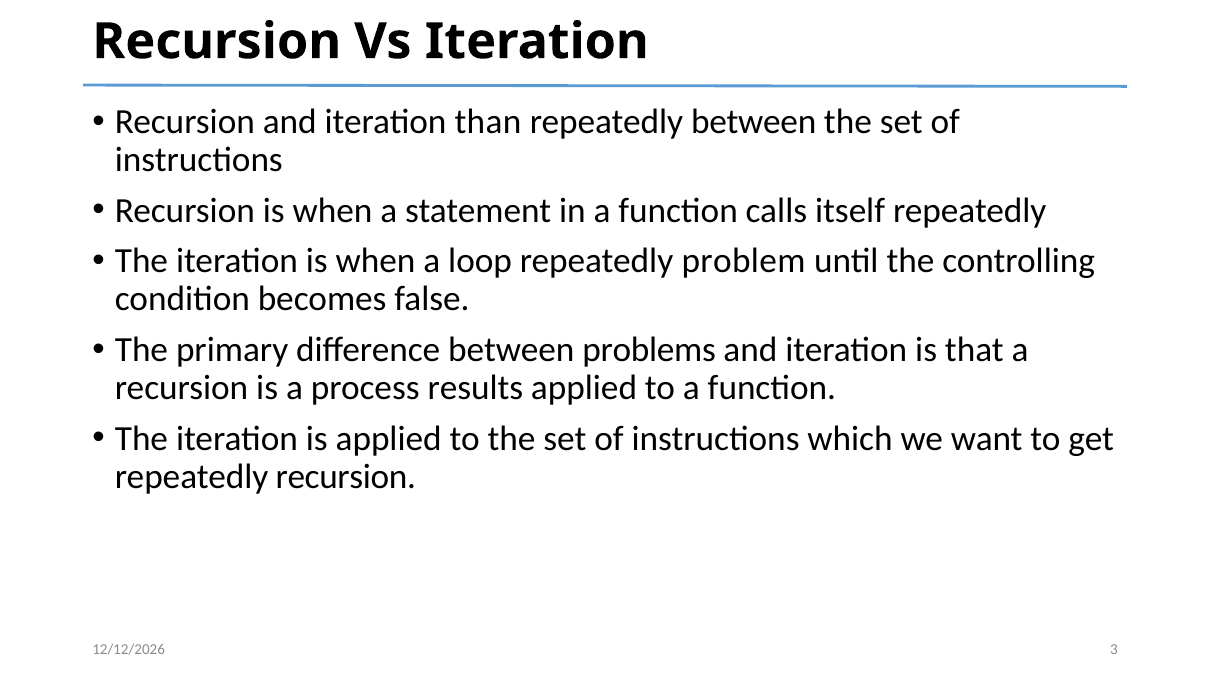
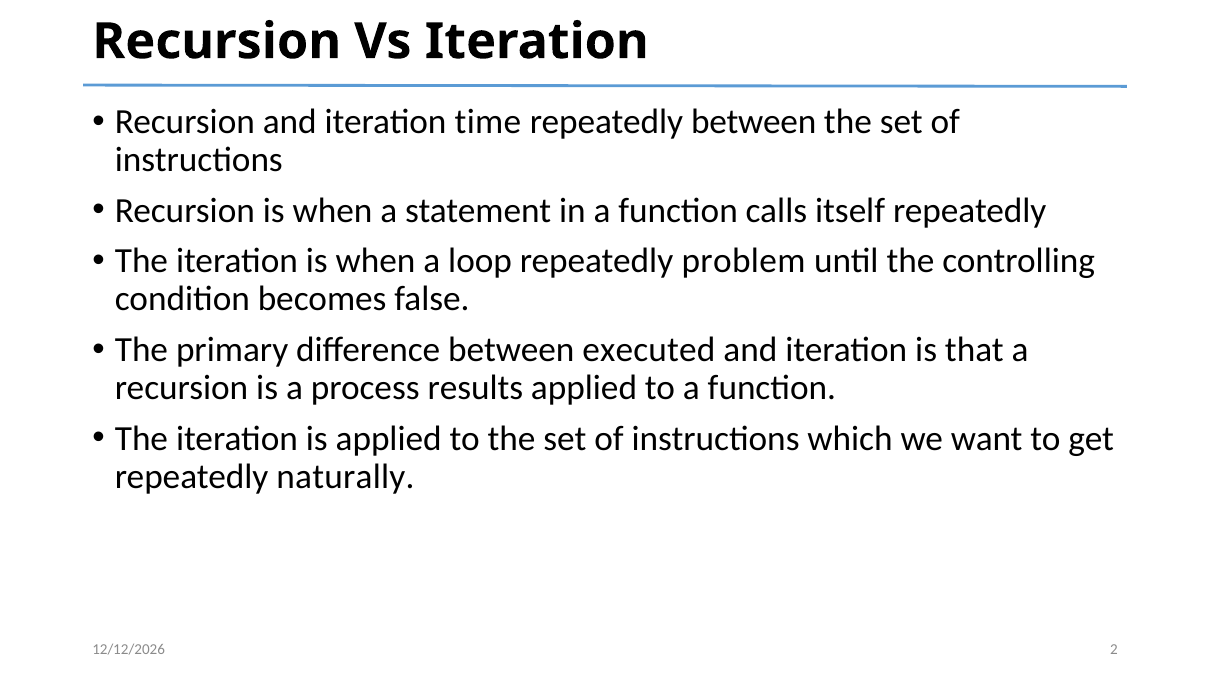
than: than -> time
problems: problems -> executed
repeatedly recursion: recursion -> naturally
3: 3 -> 2
